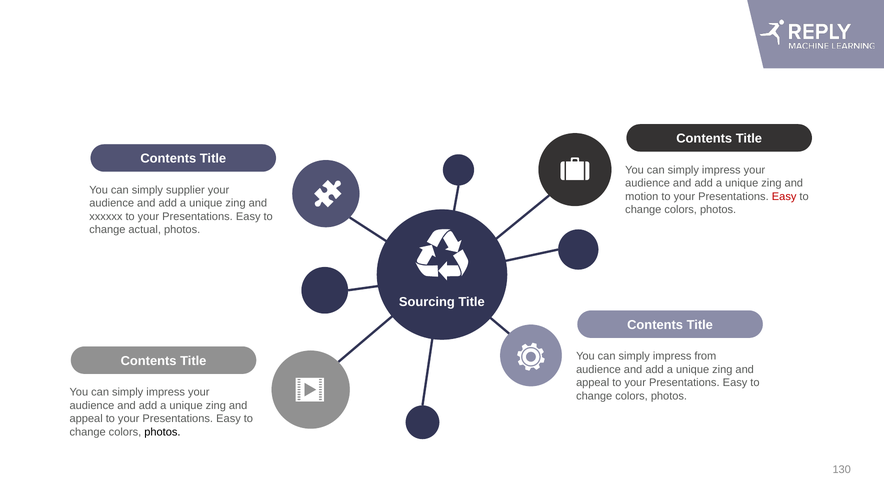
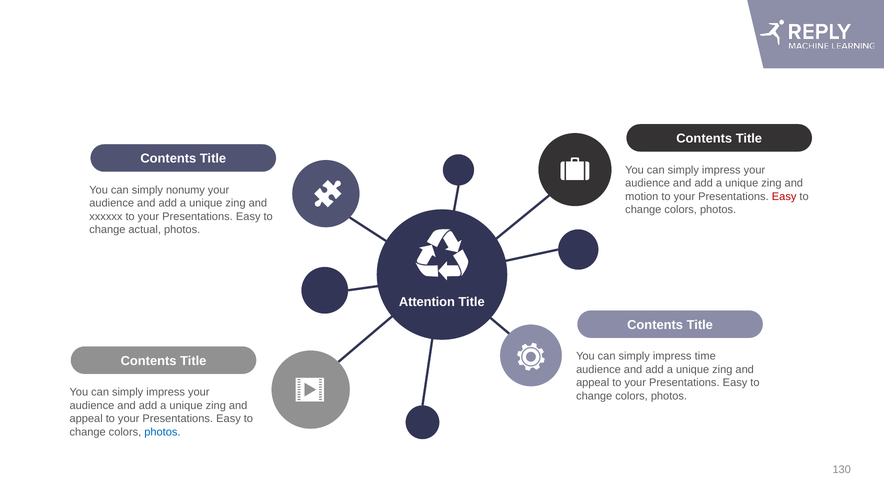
supplier: supplier -> nonumy
Sourcing: Sourcing -> Attention
from: from -> time
photos at (162, 432) colour: black -> blue
